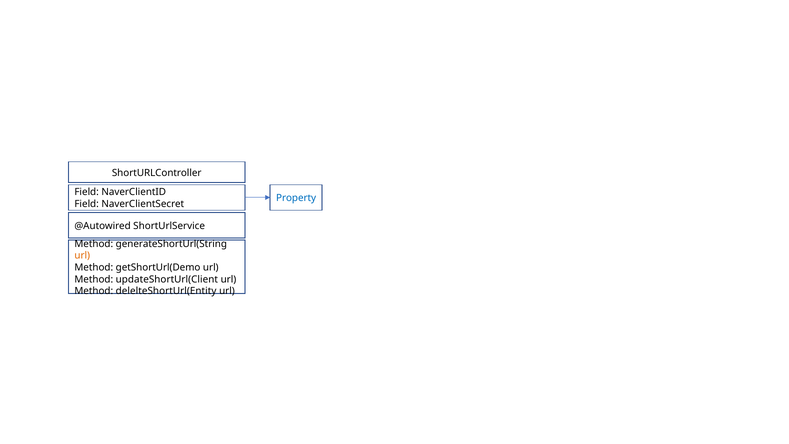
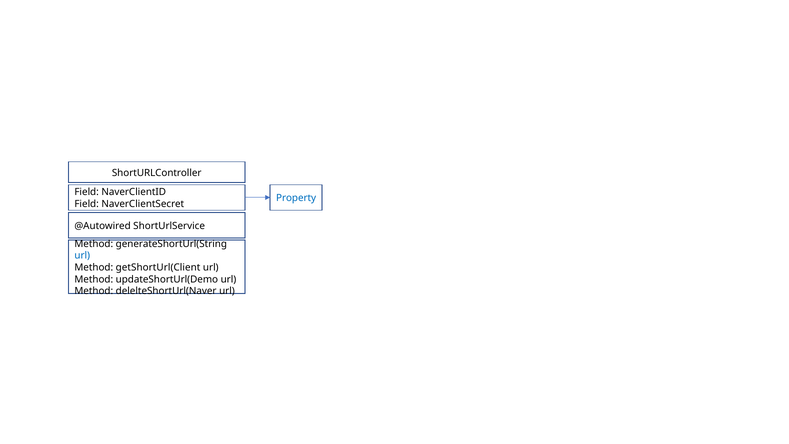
url at (82, 256) colour: orange -> blue
getShortUrl(Demo: getShortUrl(Demo -> getShortUrl(Client
updateShortUrl(Client: updateShortUrl(Client -> updateShortUrl(Demo
delelteShortUrl(Entity: delelteShortUrl(Entity -> delelteShortUrl(Naver
